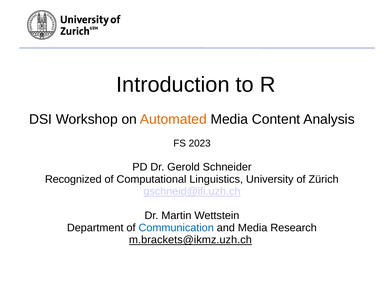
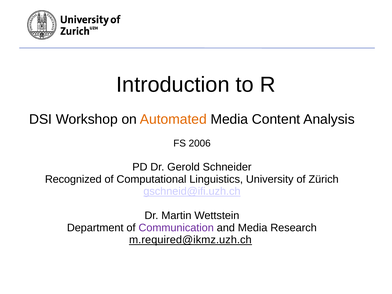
2023: 2023 -> 2006
Communication colour: blue -> purple
m.brackets@ikmz.uzh.ch: m.brackets@ikmz.uzh.ch -> m.required@ikmz.uzh.ch
